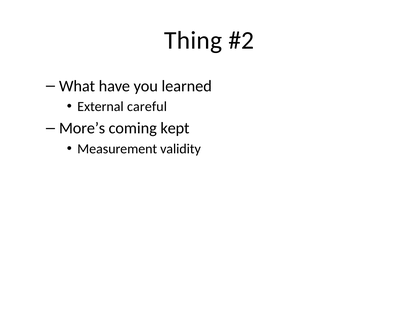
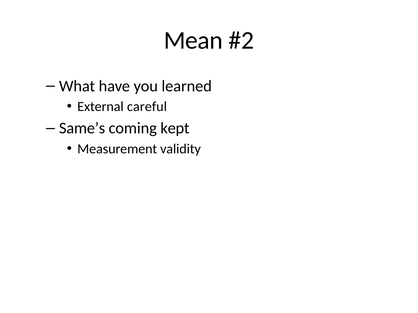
Thing: Thing -> Mean
More’s: More’s -> Same’s
